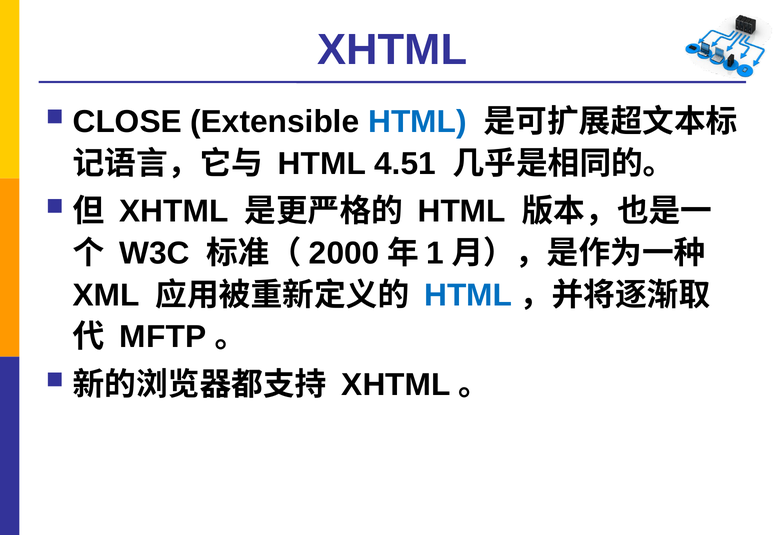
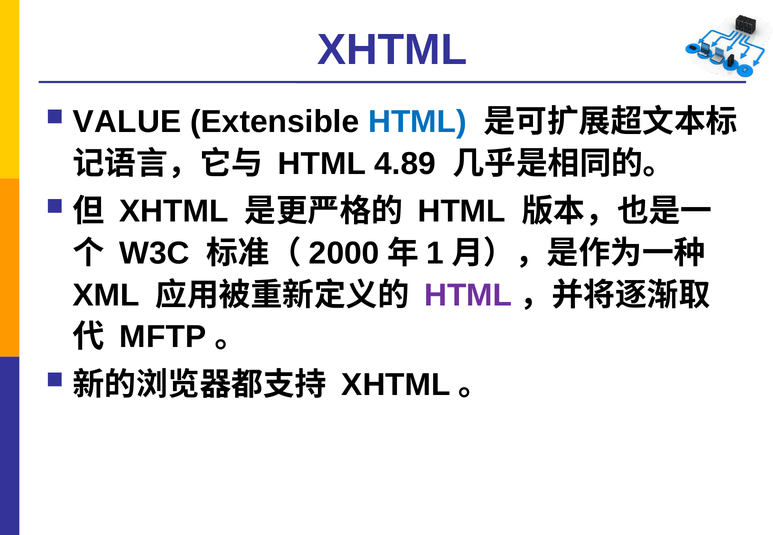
CLOSE: CLOSE -> VALUE
4.51: 4.51 -> 4.89
HTML at (468, 295) colour: blue -> purple
